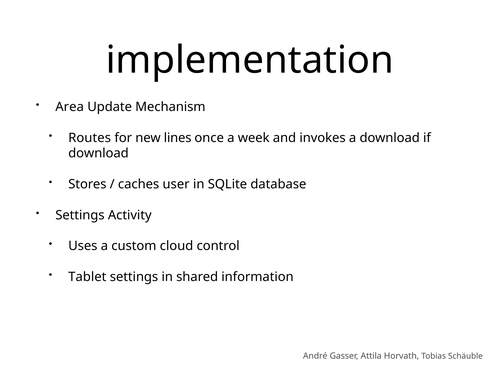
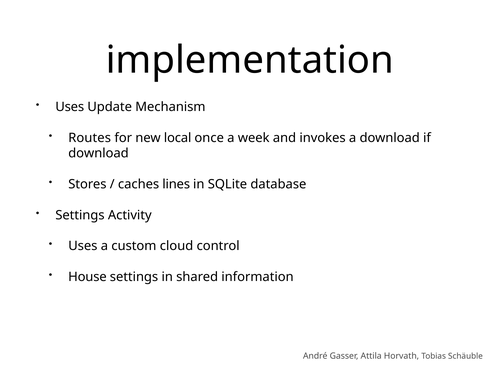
Area at (70, 107): Area -> Uses
lines: lines -> local
user: user -> lines
Tablet: Tablet -> House
